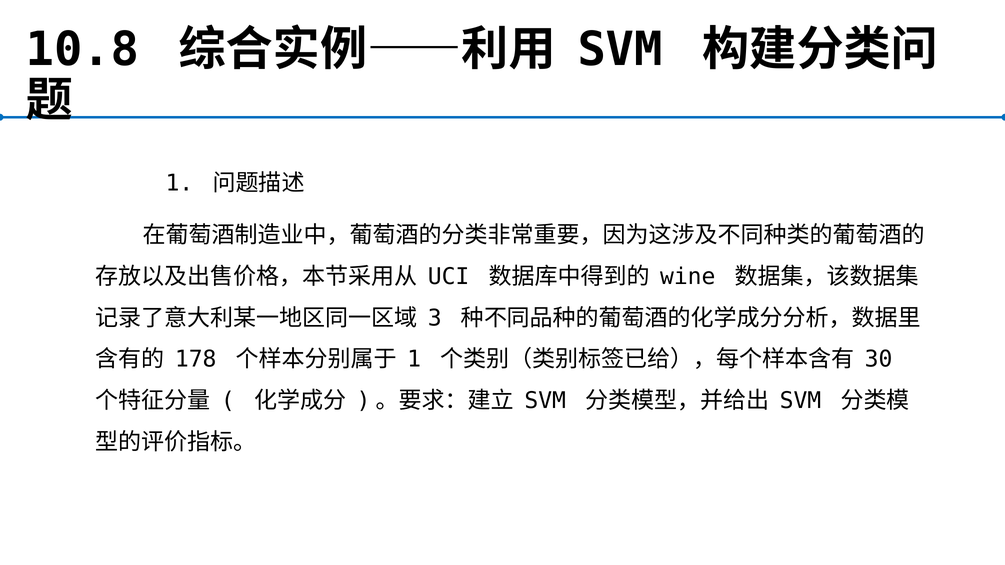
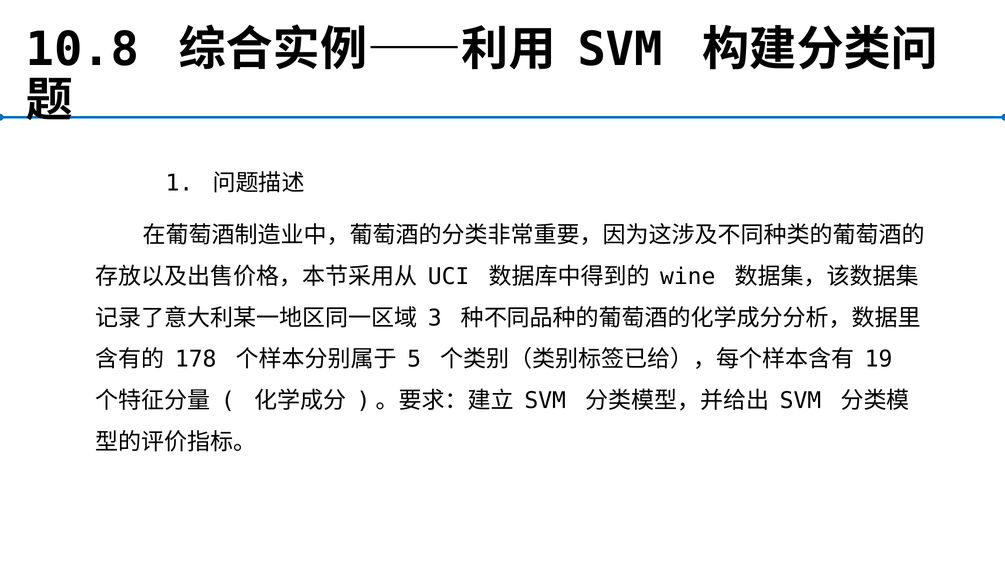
1 at (414, 360): 1 -> 5
30: 30 -> 19
